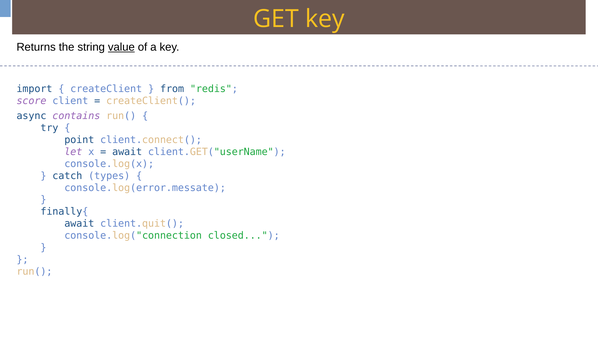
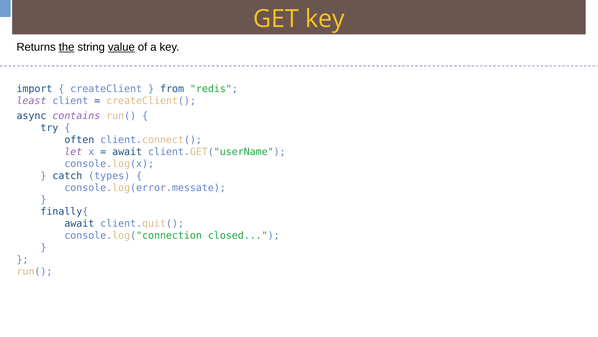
the underline: none -> present
score: score -> least
point: point -> often
